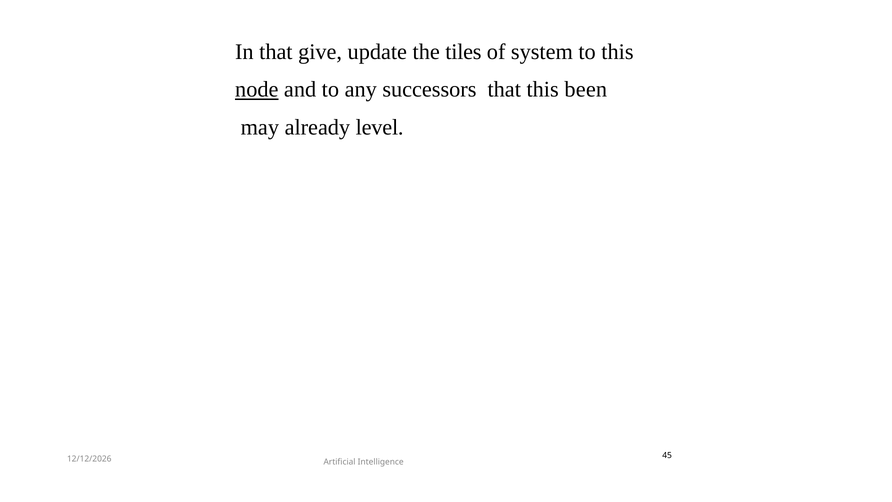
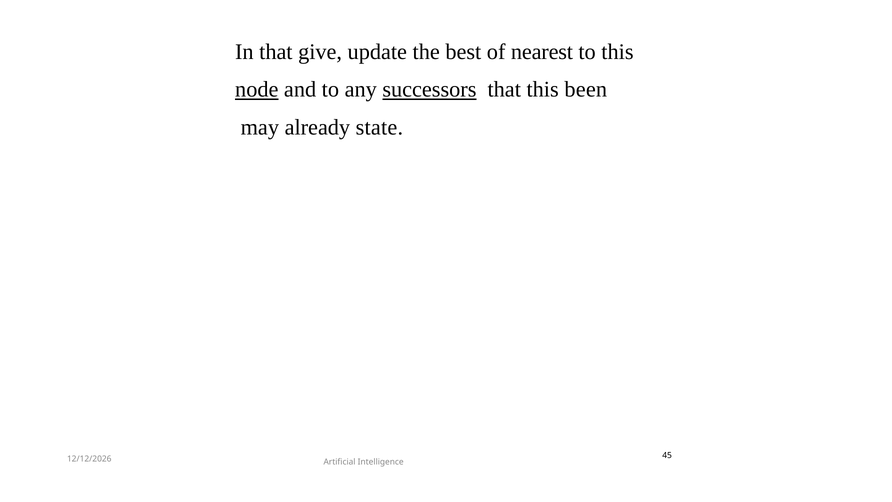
tiles: tiles -> best
system: system -> nearest
successors underline: none -> present
level: level -> state
